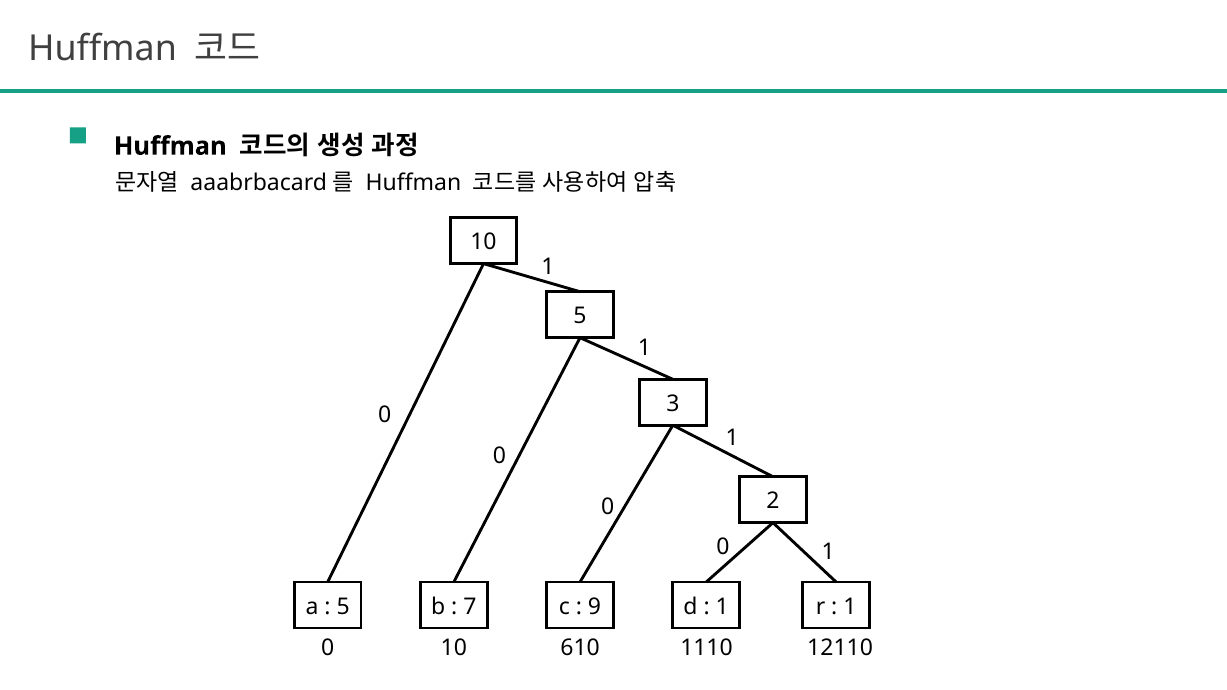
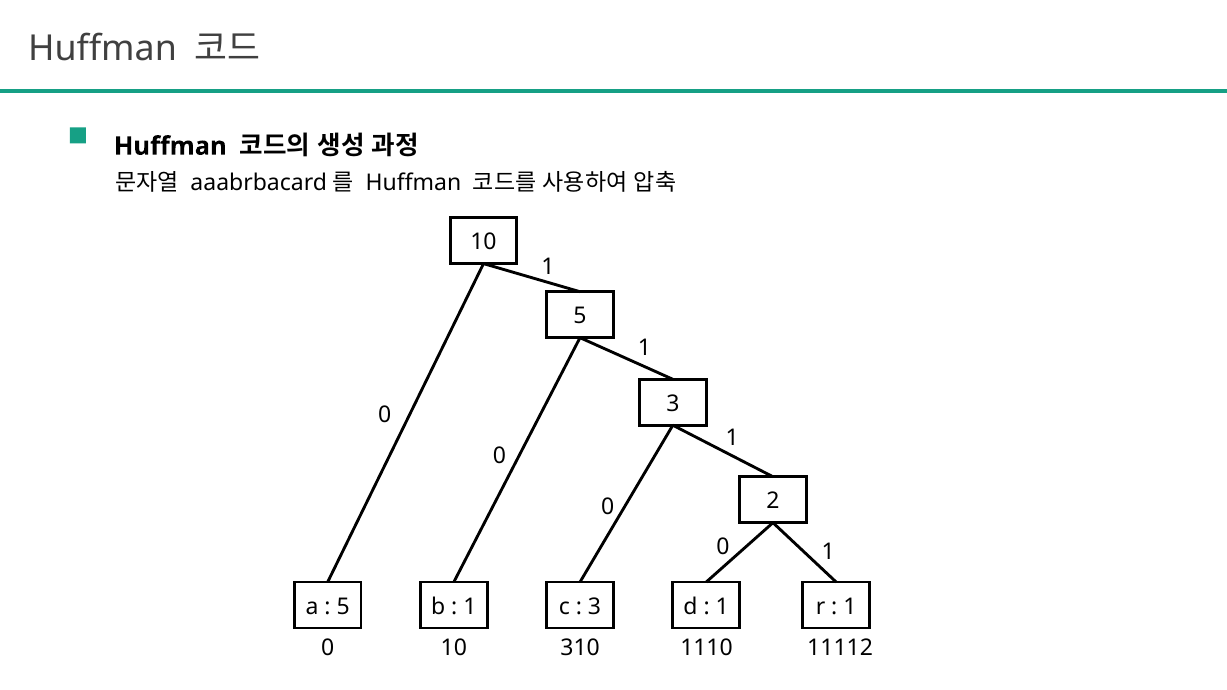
7 at (470, 607): 7 -> 1
9 at (595, 607): 9 -> 3
610: 610 -> 310
12110: 12110 -> 11112
